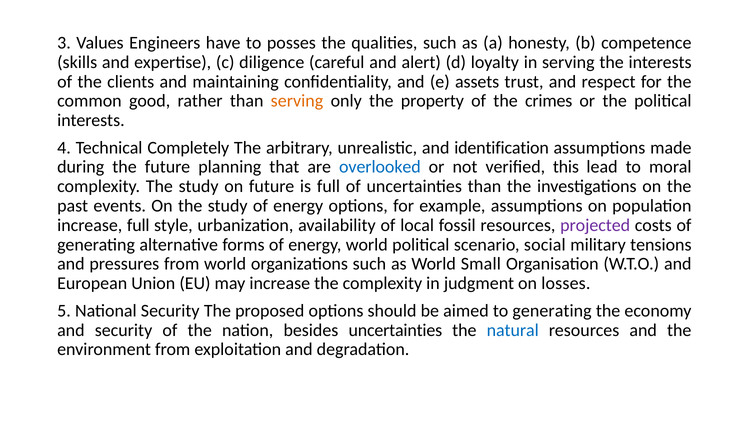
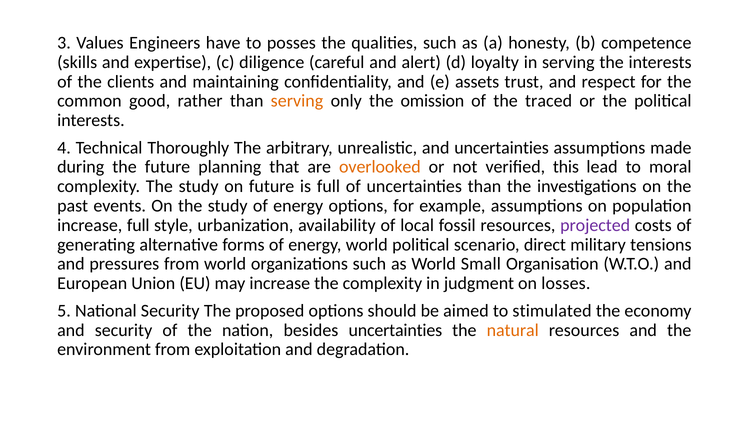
property: property -> omission
crimes: crimes -> traced
Completely: Completely -> Thoroughly
and identification: identification -> uncertainties
overlooked colour: blue -> orange
social: social -> direct
to generating: generating -> stimulated
natural colour: blue -> orange
